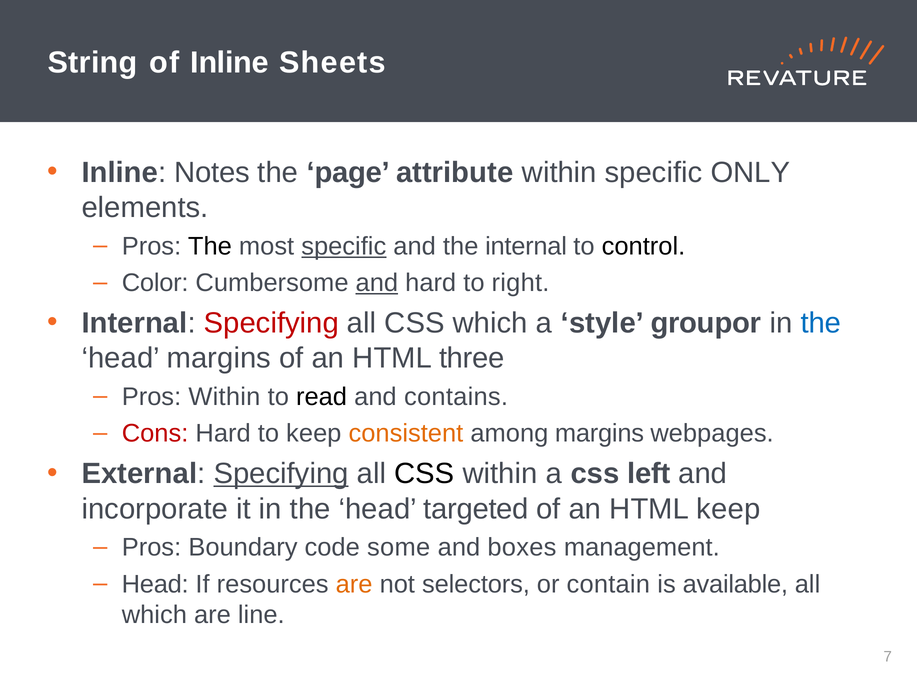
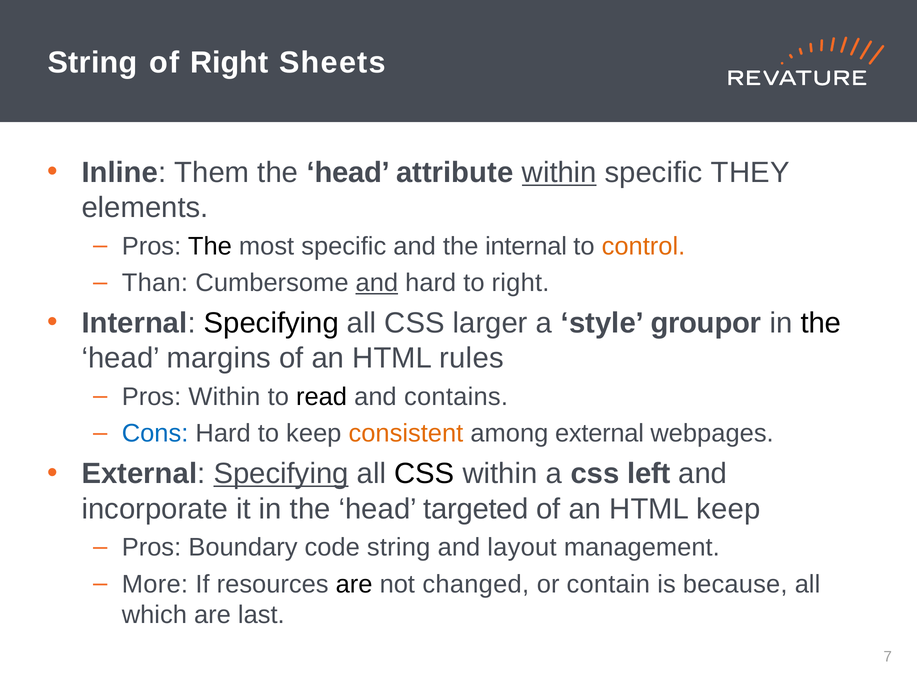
of Inline: Inline -> Right
Notes: Notes -> Them
page at (348, 173): page -> head
within at (559, 173) underline: none -> present
ONLY: ONLY -> THEY
specific at (344, 247) underline: present -> none
control colour: black -> orange
Color: Color -> Than
Specifying at (271, 324) colour: red -> black
CSS which: which -> larger
the at (821, 324) colour: blue -> black
three: three -> rules
Cons colour: red -> blue
among margins: margins -> external
code some: some -> string
boxes: boxes -> layout
Head at (155, 585): Head -> More
are at (354, 585) colour: orange -> black
selectors: selectors -> changed
available: available -> because
line: line -> last
